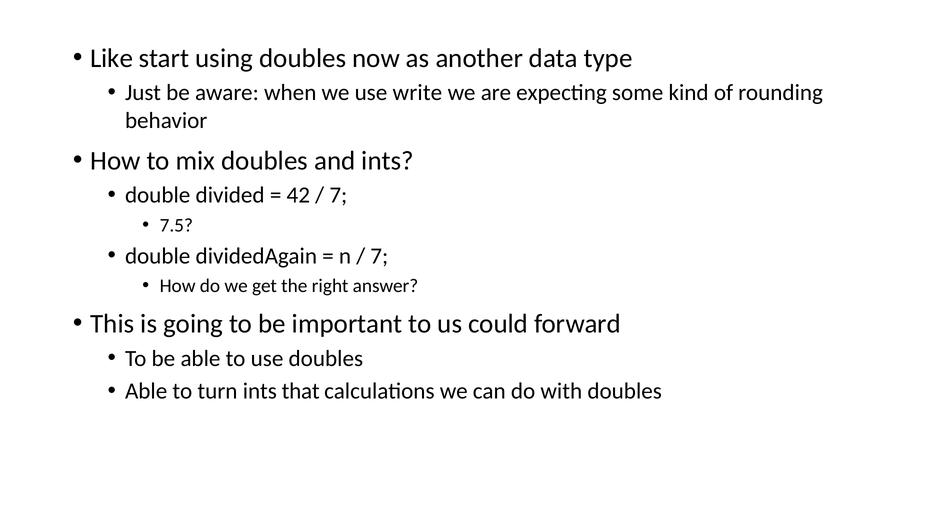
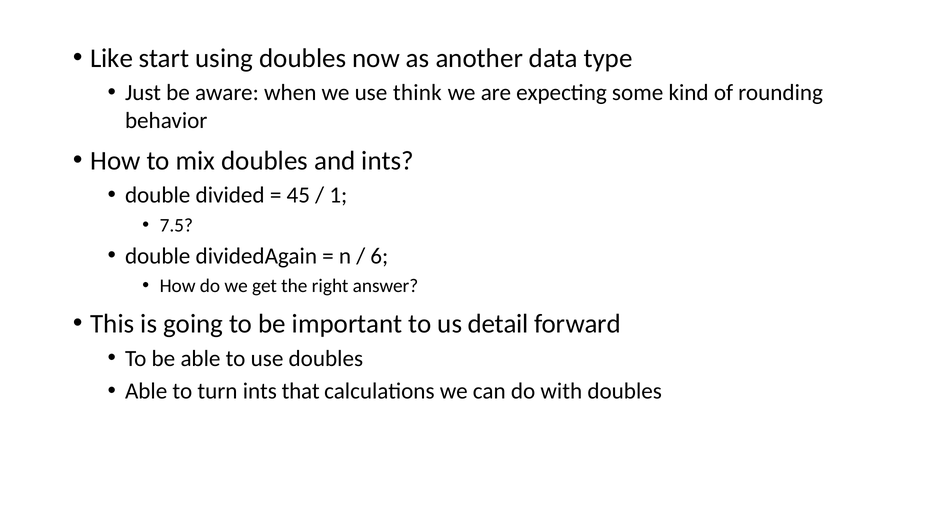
write: write -> think
42: 42 -> 45
7 at (338, 195): 7 -> 1
7 at (379, 256): 7 -> 6
could: could -> detail
